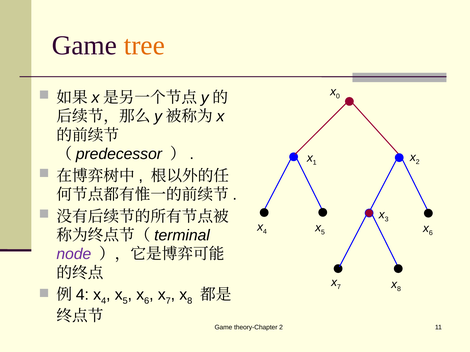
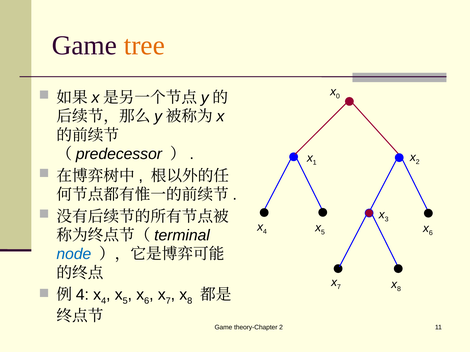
node colour: purple -> blue
